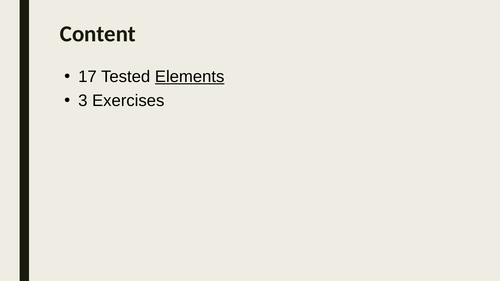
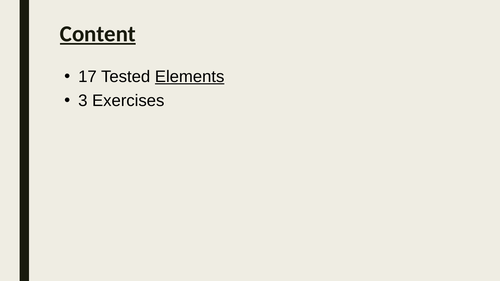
Content underline: none -> present
